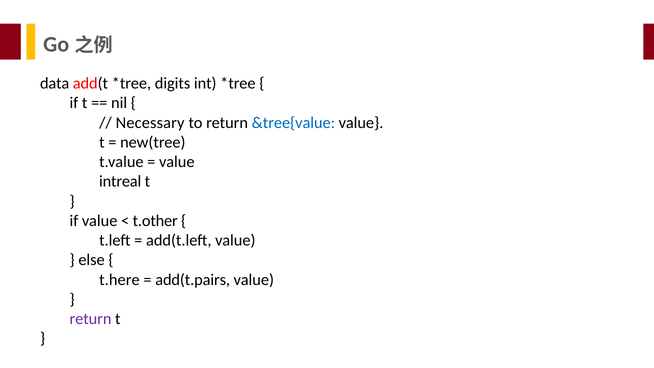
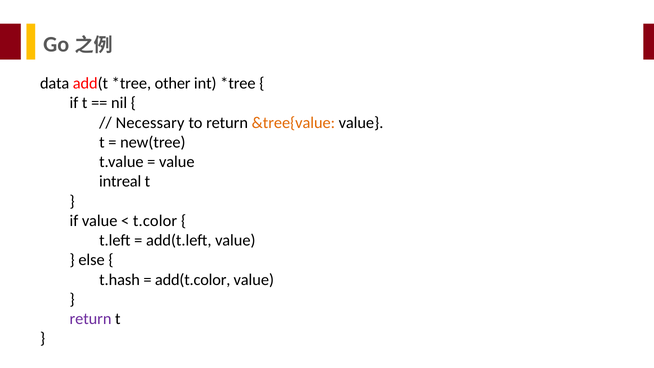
digits: digits -> other
&tree{value colour: blue -> orange
t.other: t.other -> t.color
t.here: t.here -> t.hash
add(t.pairs: add(t.pairs -> add(t.color
